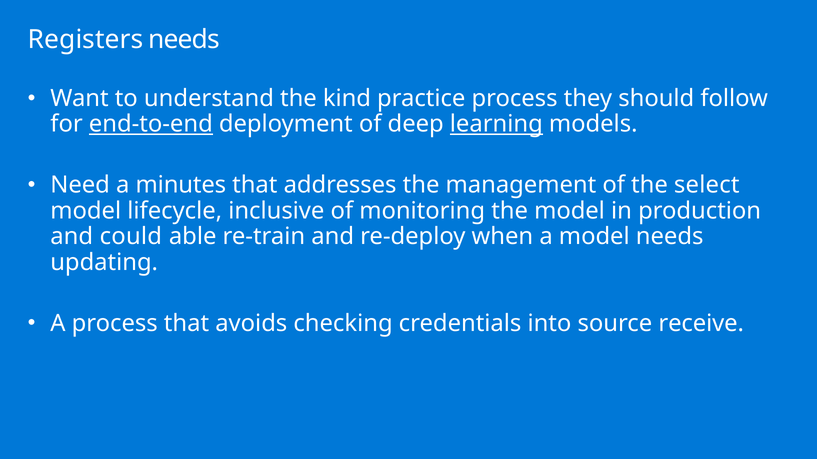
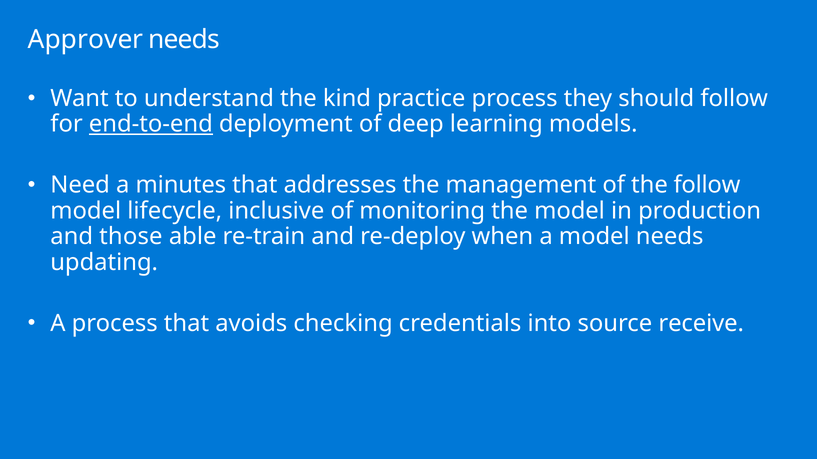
Registers: Registers -> Approver
learning underline: present -> none
the select: select -> follow
could: could -> those
